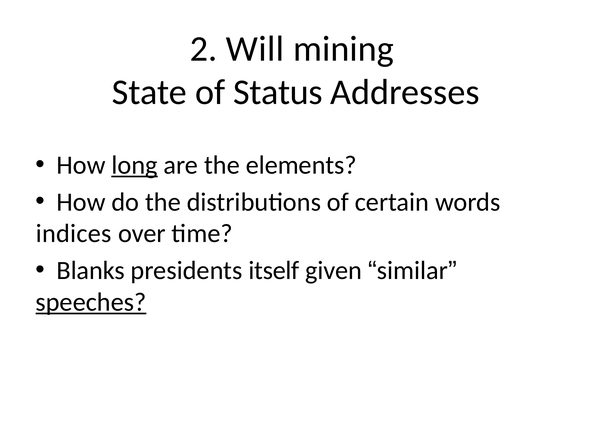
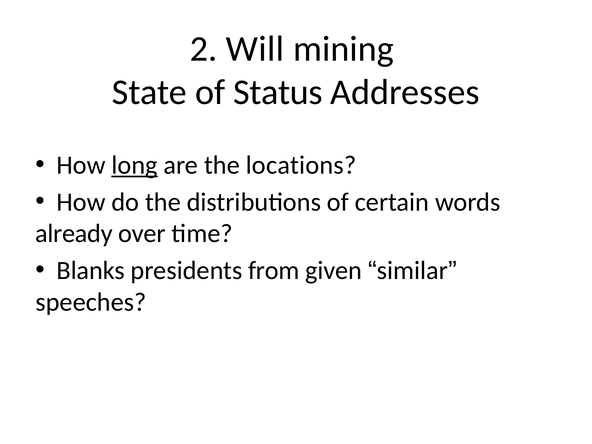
elements: elements -> locations
indices: indices -> already
itself: itself -> from
speeches underline: present -> none
